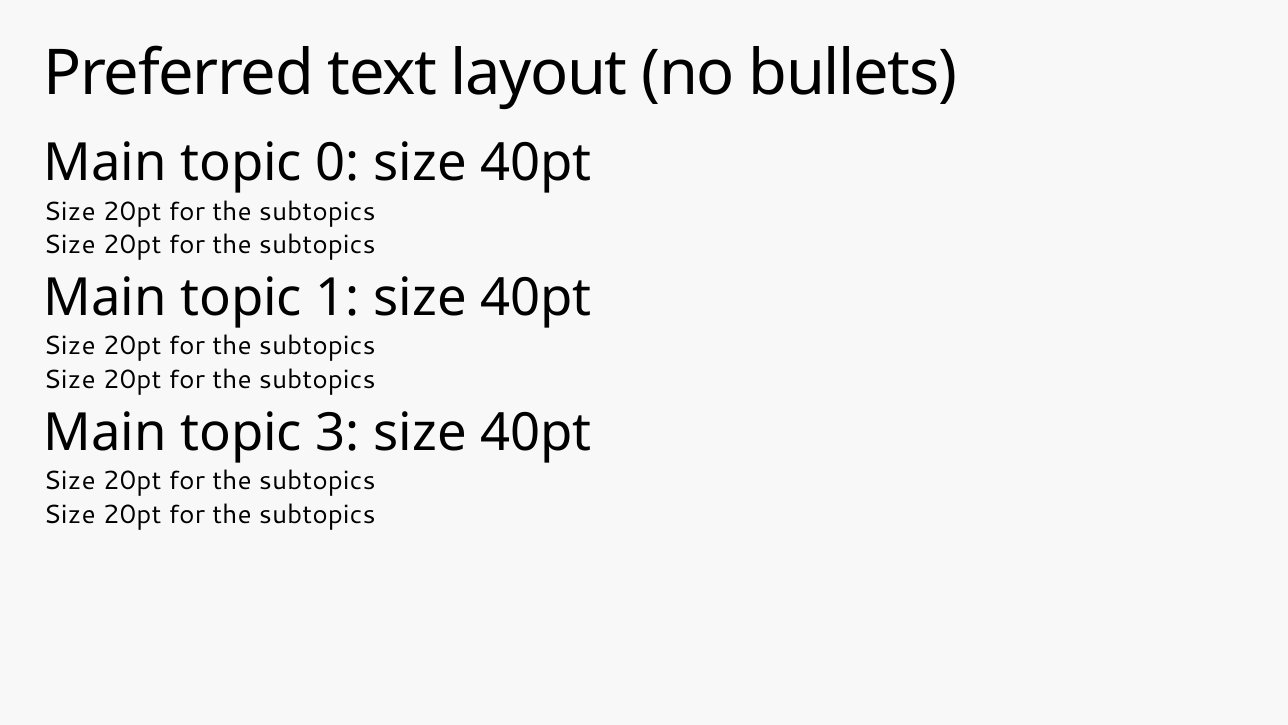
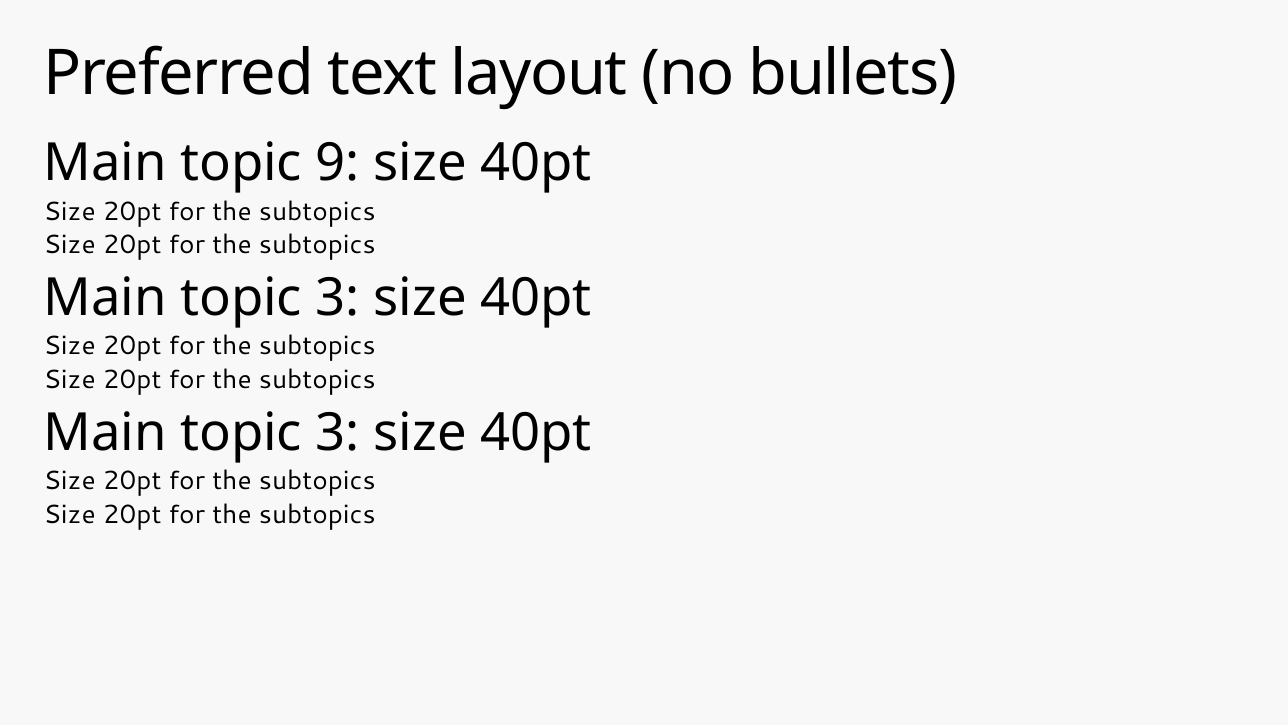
0: 0 -> 9
1 at (338, 298): 1 -> 3
